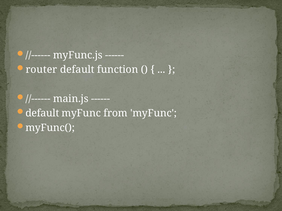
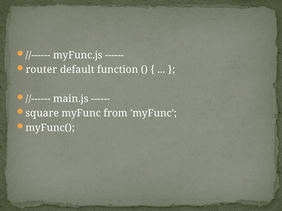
default at (42, 113): default -> square
